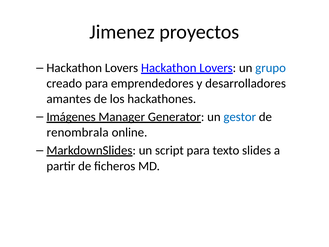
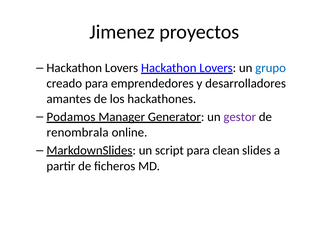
Imágenes: Imágenes -> Podamos
gestor colour: blue -> purple
texto: texto -> clean
